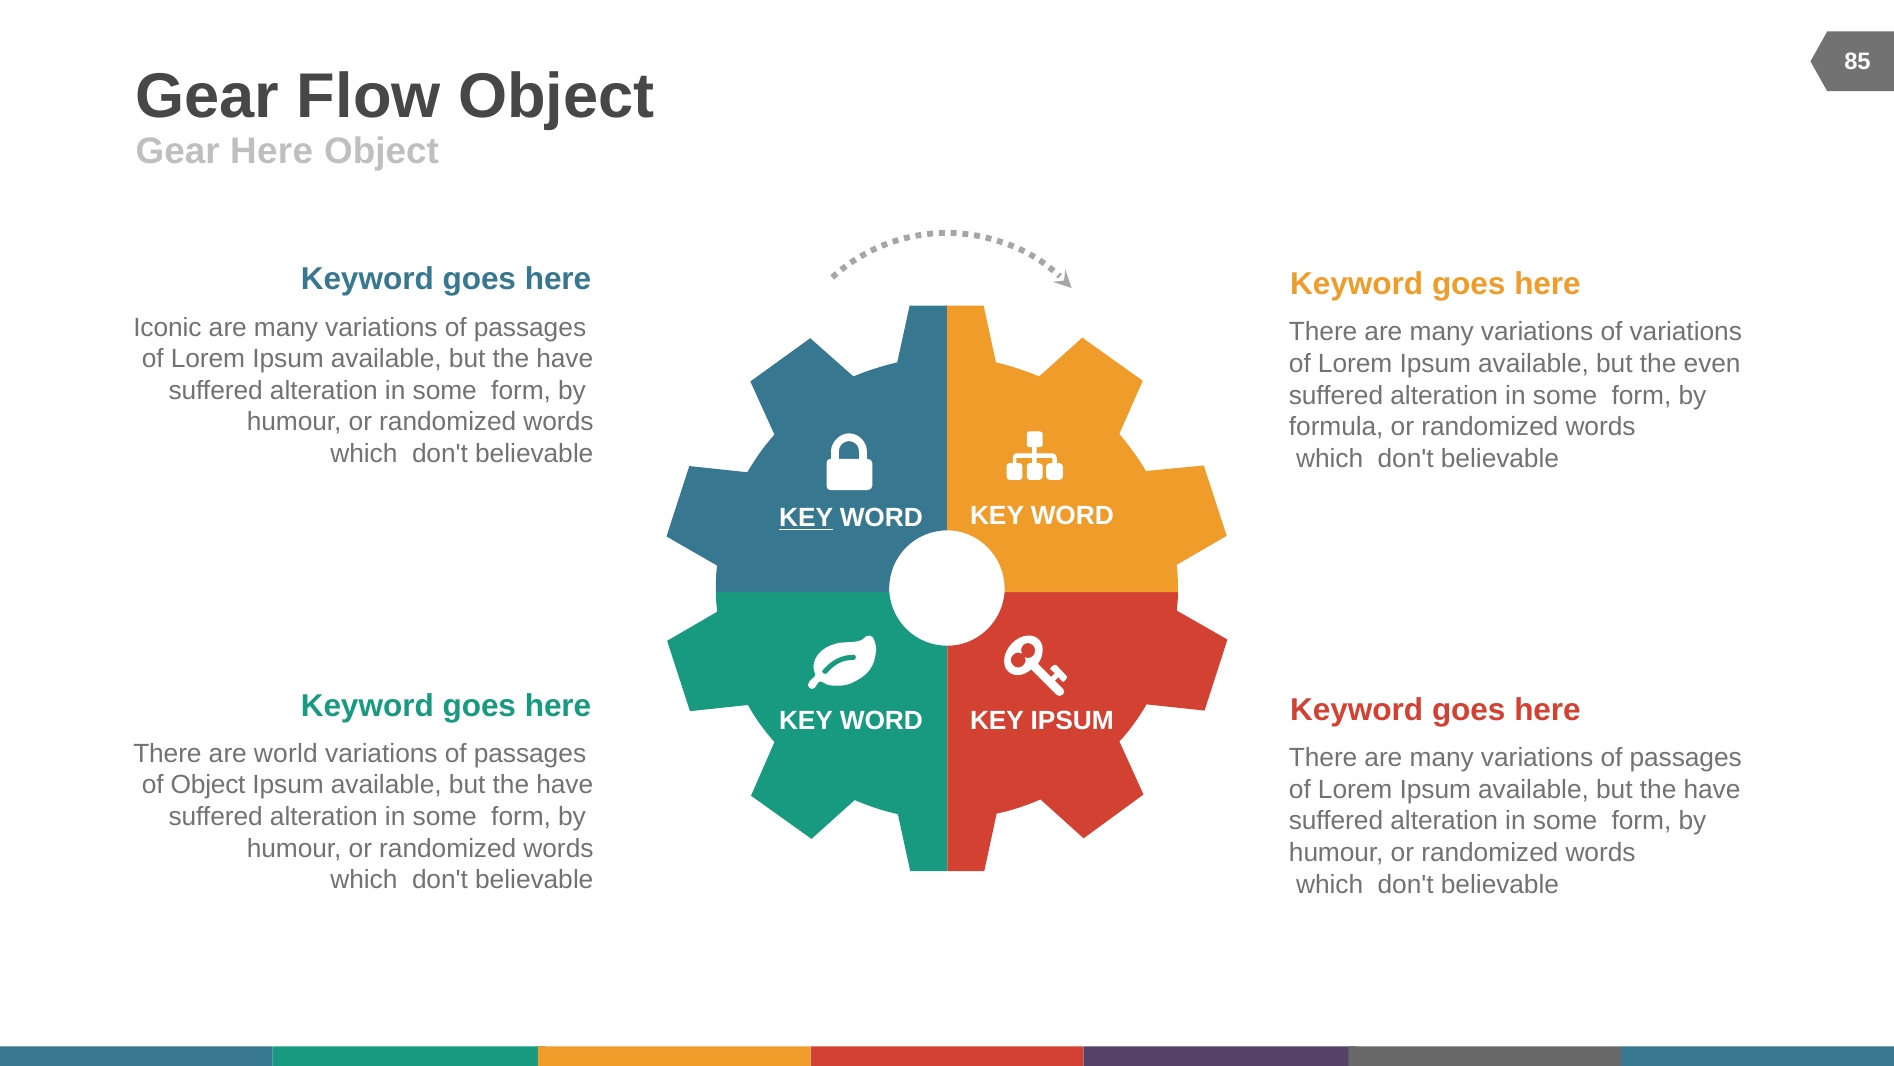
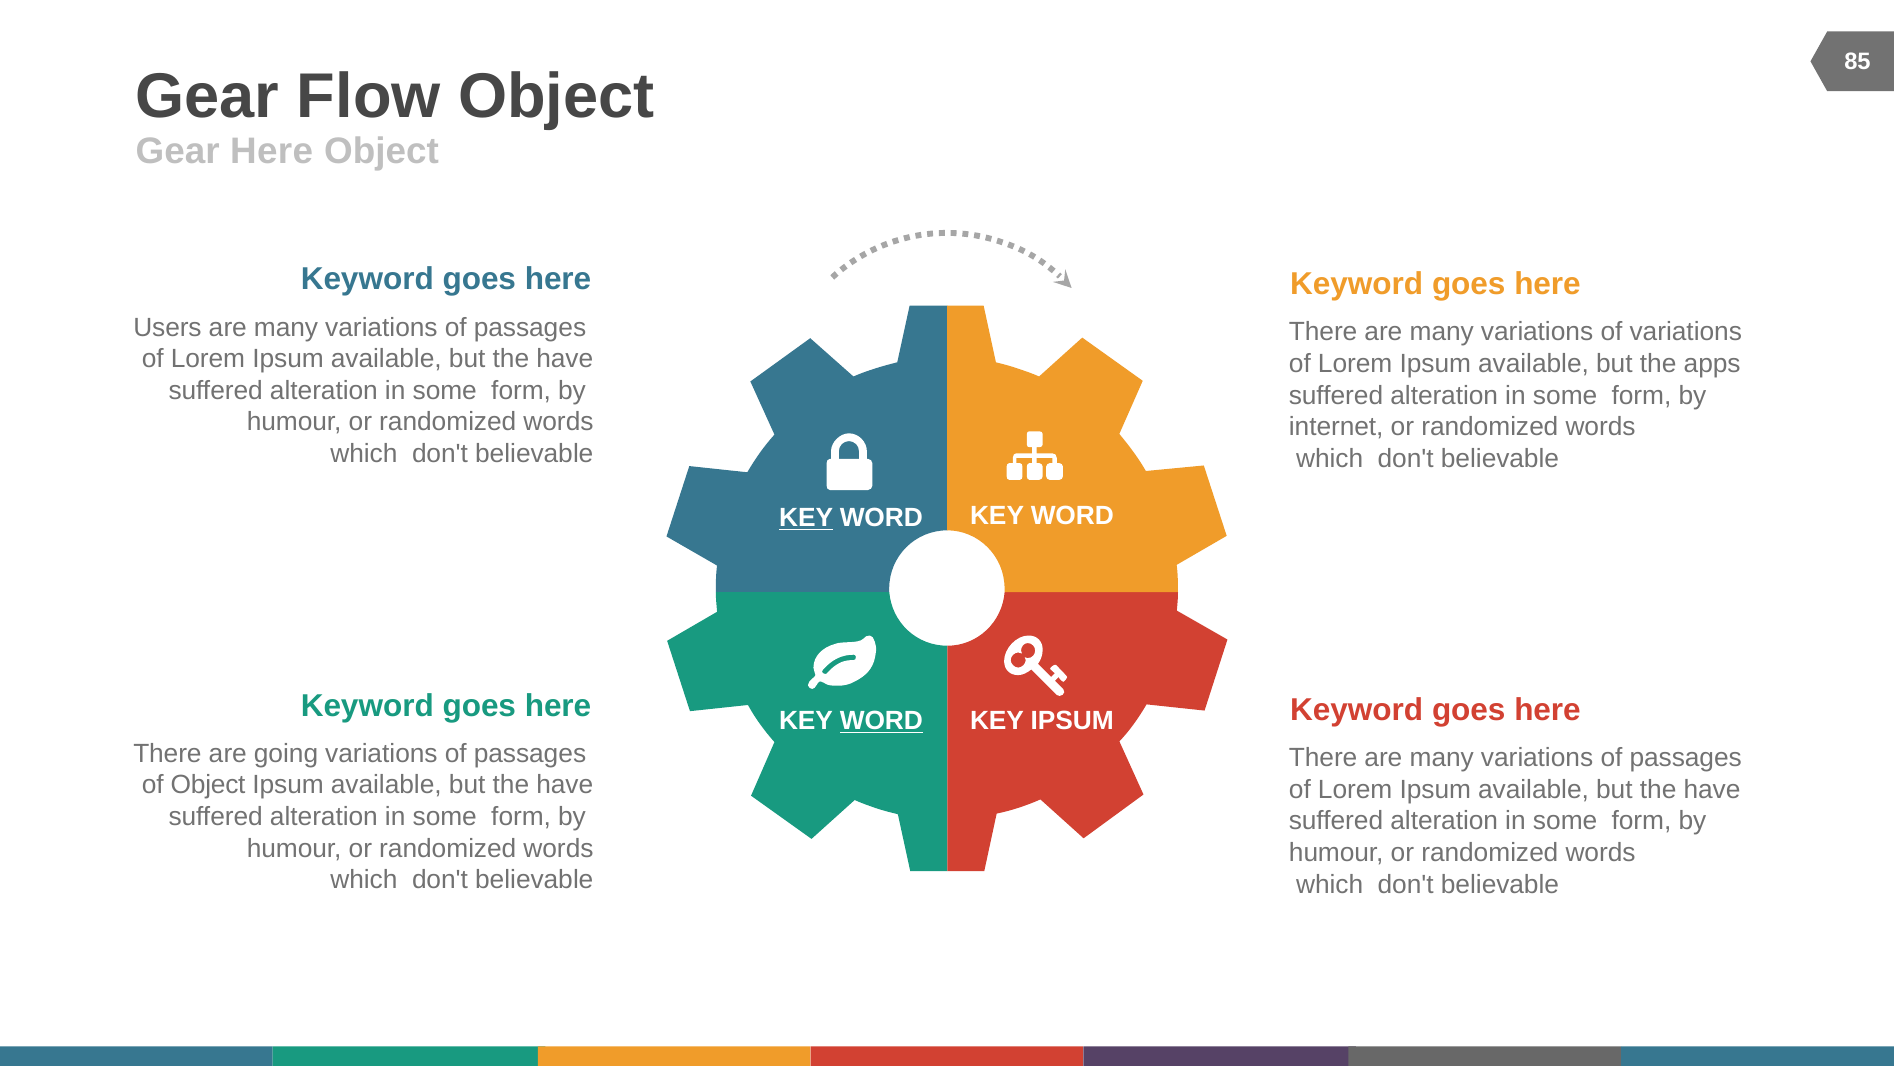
Iconic: Iconic -> Users
even: even -> apps
formula: formula -> internet
WORD at (881, 721) underline: none -> present
world: world -> going
